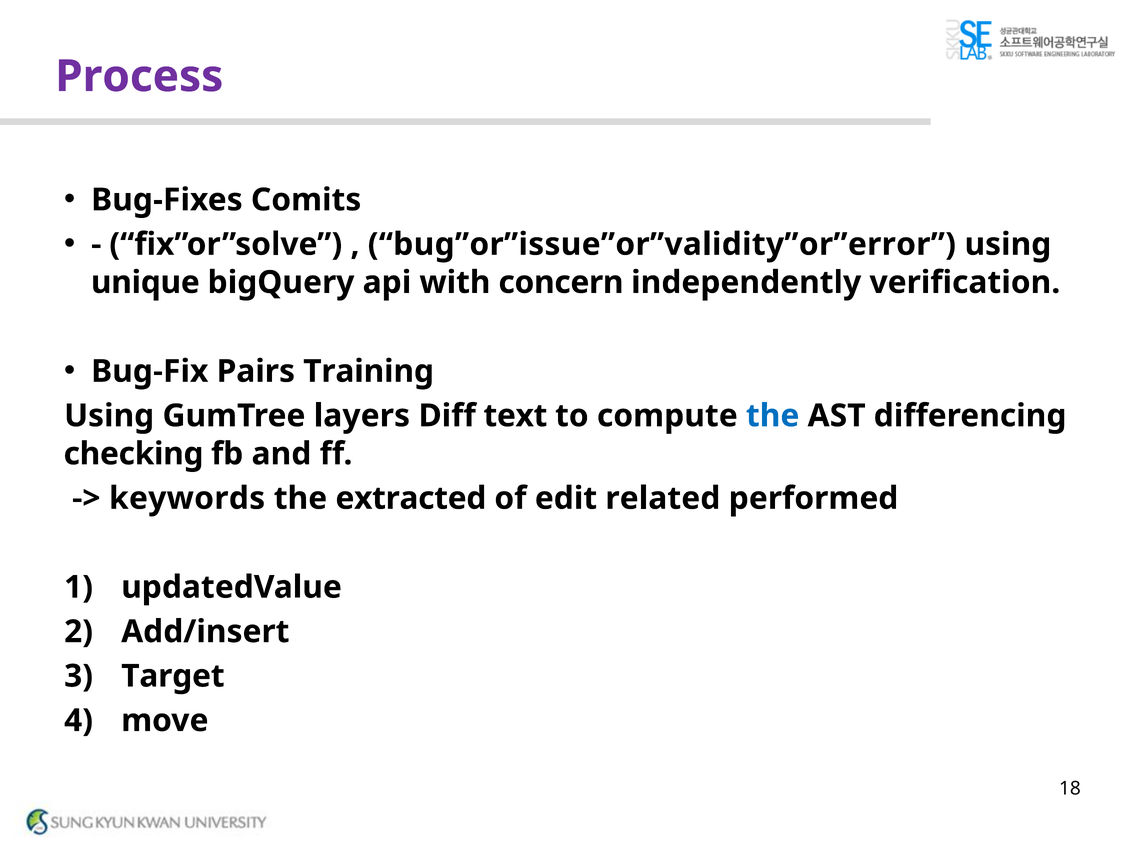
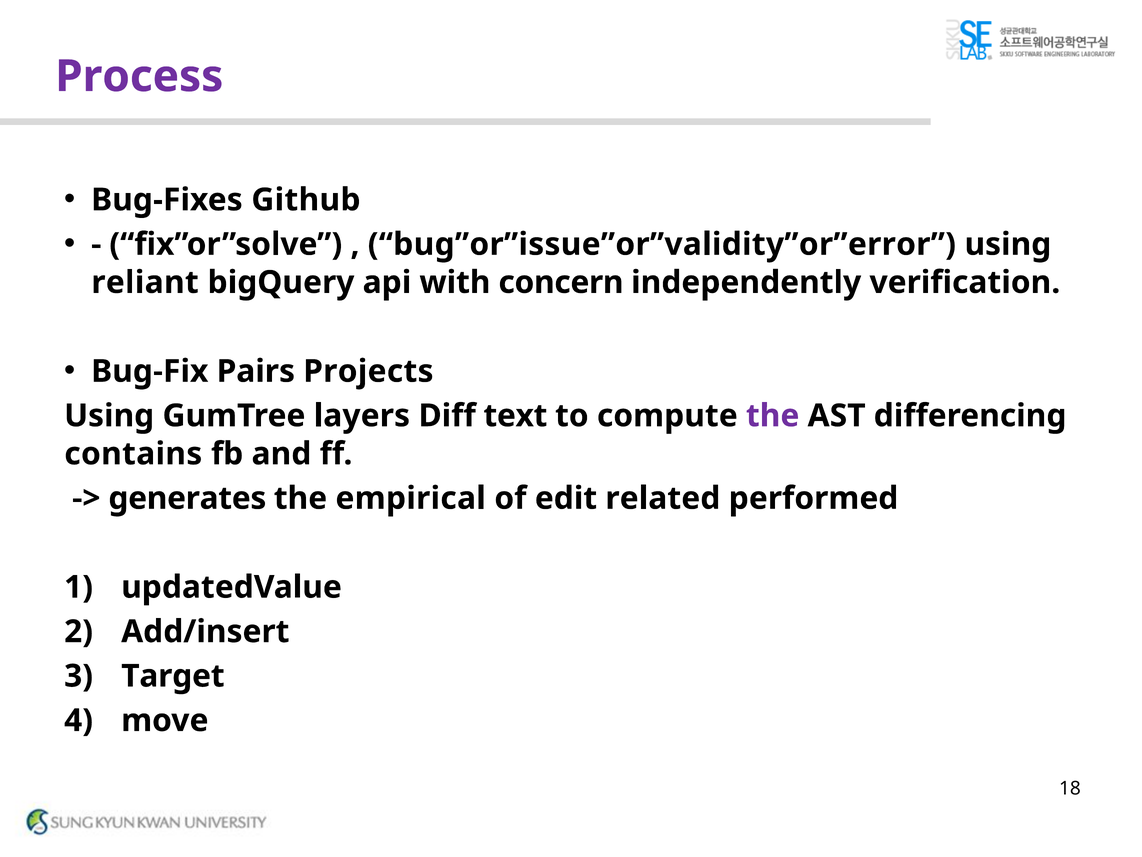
Comits: Comits -> Github
unique: unique -> reliant
Training: Training -> Projects
the at (773, 416) colour: blue -> purple
checking: checking -> contains
keywords: keywords -> generates
extracted: extracted -> empirical
